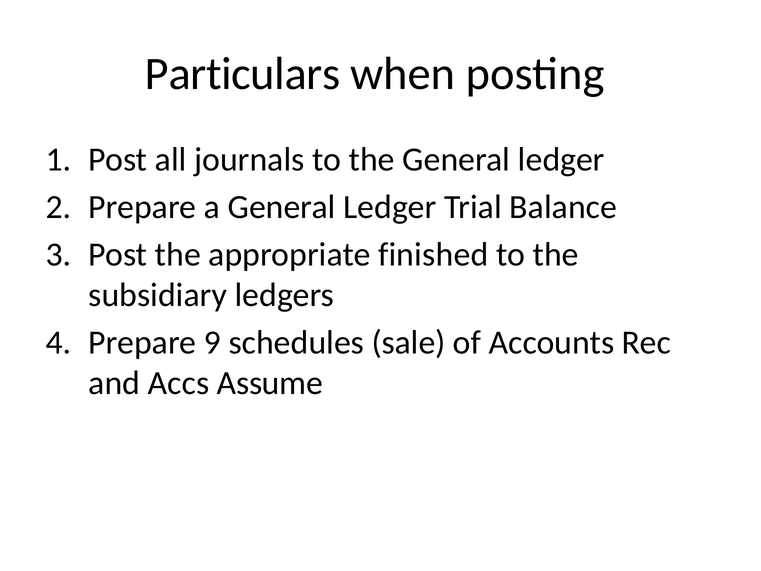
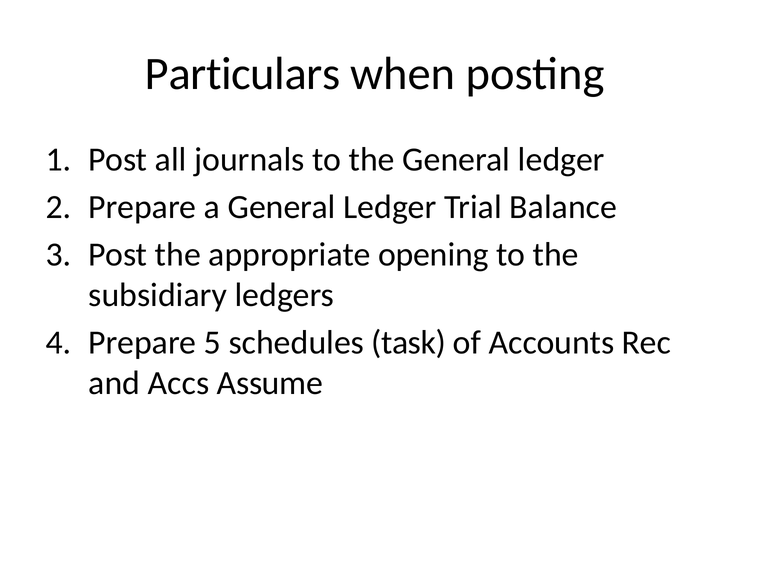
finished: finished -> opening
9: 9 -> 5
sale: sale -> task
